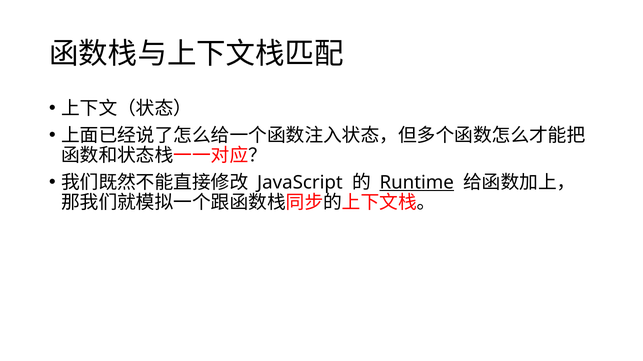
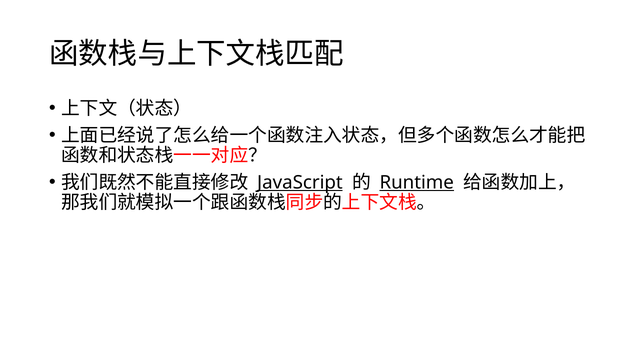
JavaScript underline: none -> present
